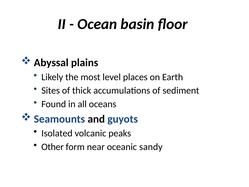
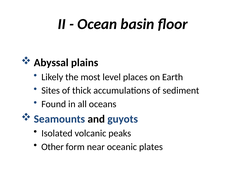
sandy: sandy -> plates
